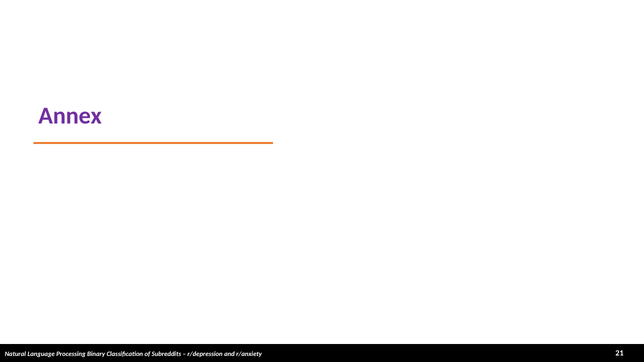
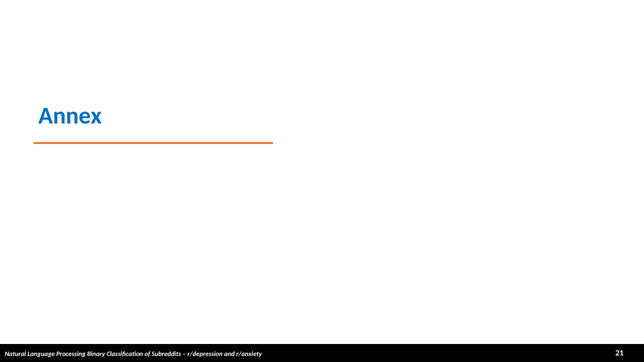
Annex colour: purple -> blue
